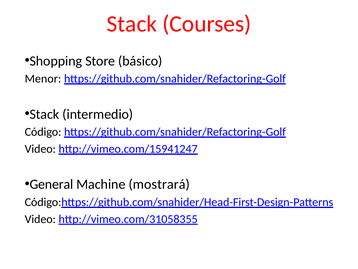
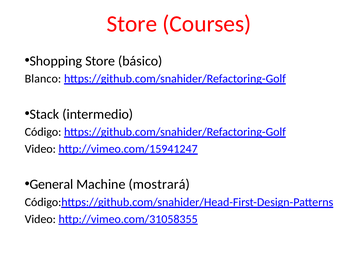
Stack at (132, 24): Stack -> Store
Menor: Menor -> Blanco
